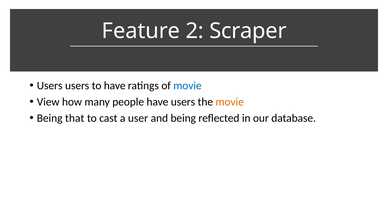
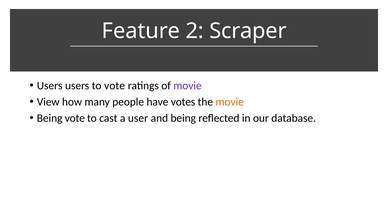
to have: have -> vote
movie at (187, 86) colour: blue -> purple
have users: users -> votes
Being that: that -> vote
